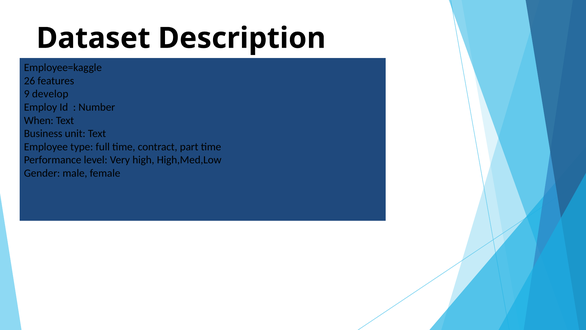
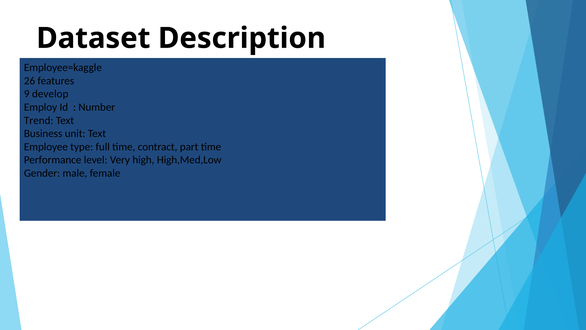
When: When -> Trend
